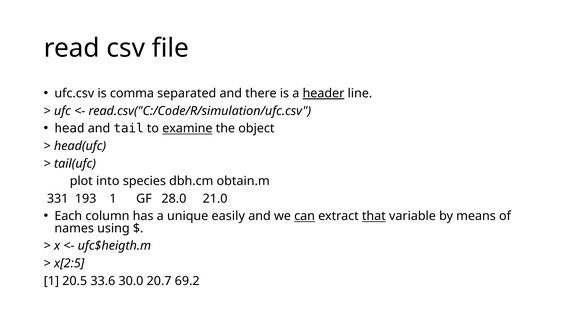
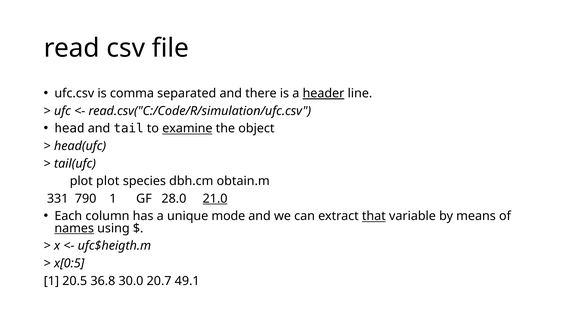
plot into: into -> plot
193: 193 -> 790
21.0 underline: none -> present
easily: easily -> mode
can underline: present -> none
names underline: none -> present
x[2:5: x[2:5 -> x[0:5
33.6: 33.6 -> 36.8
69.2: 69.2 -> 49.1
